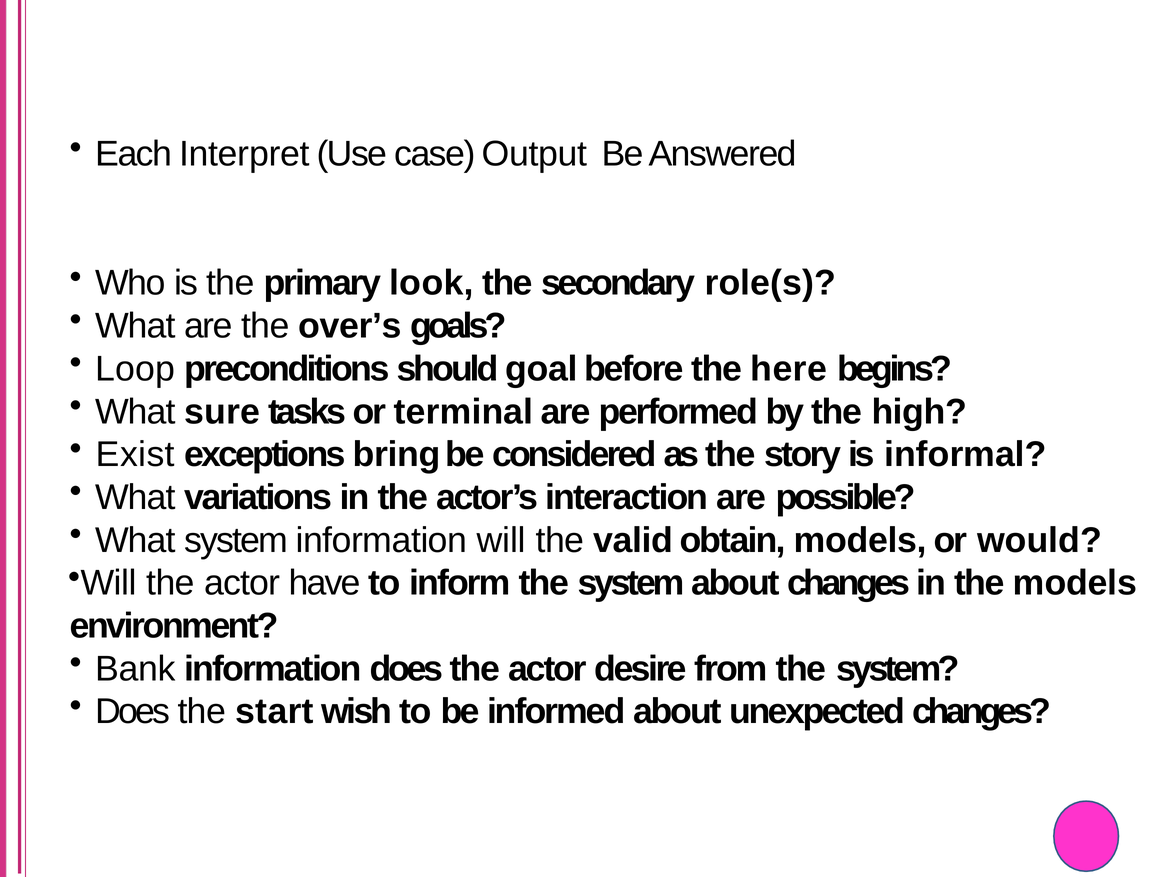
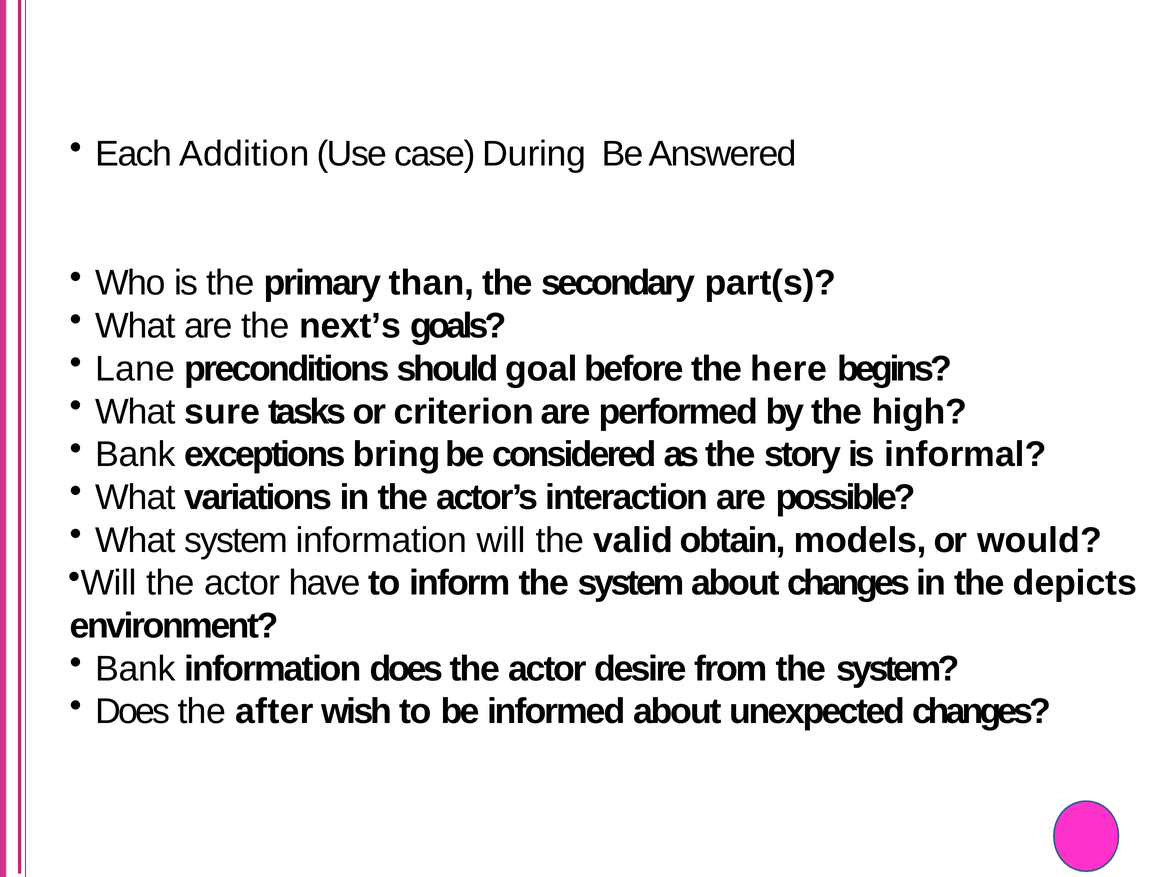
Interpret: Interpret -> Addition
Output: Output -> During
look: look -> than
role(s: role(s -> part(s
over’s: over’s -> next’s
Loop: Loop -> Lane
terminal: terminal -> criterion
Exist at (135, 454): Exist -> Bank
the models: models -> depicts
start: start -> after
